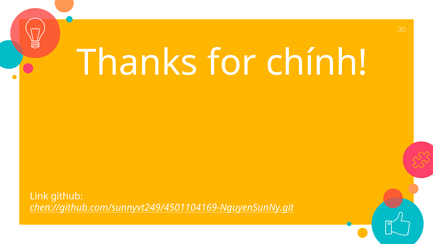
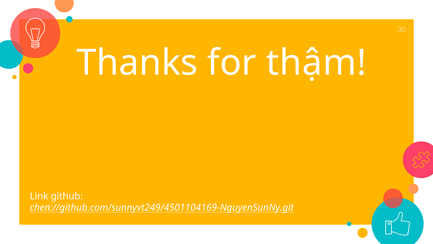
chính: chính -> thậm
